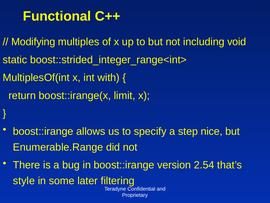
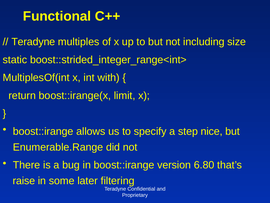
Modifying at (33, 42): Modifying -> Teradyne
void: void -> size
2.54: 2.54 -> 6.80
style: style -> raise
